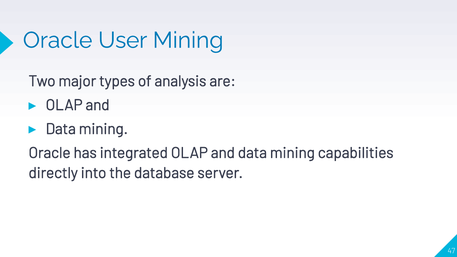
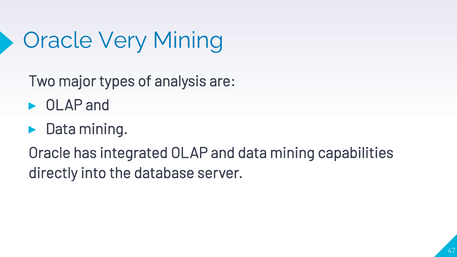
User: User -> Very
